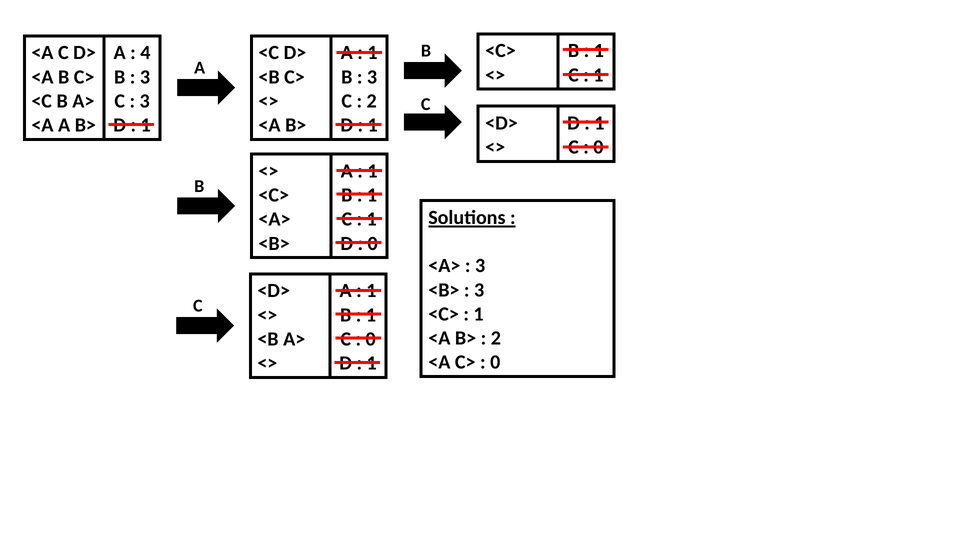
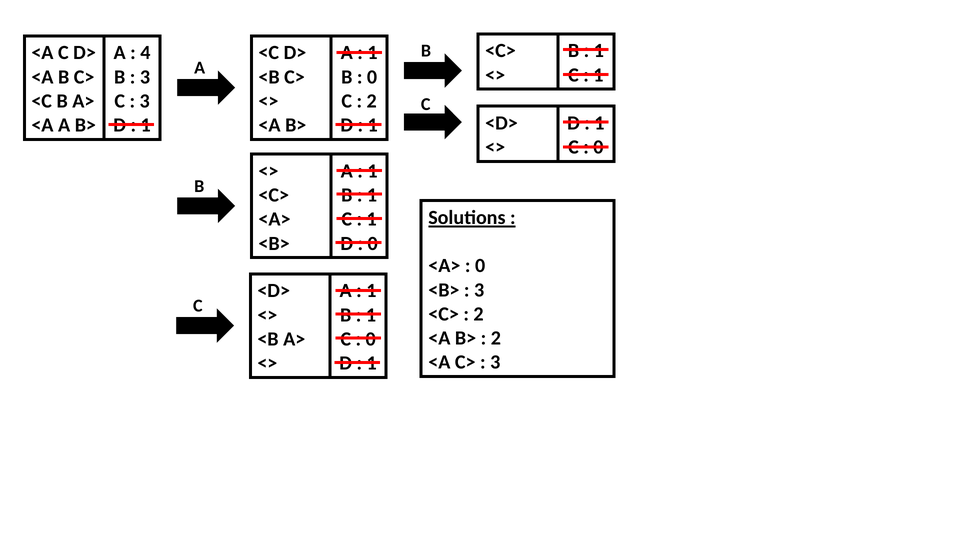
3 at (372, 77): 3 -> 0
3 at (480, 266): 3 -> 0
1 at (479, 314): 1 -> 2
0 at (495, 362): 0 -> 3
